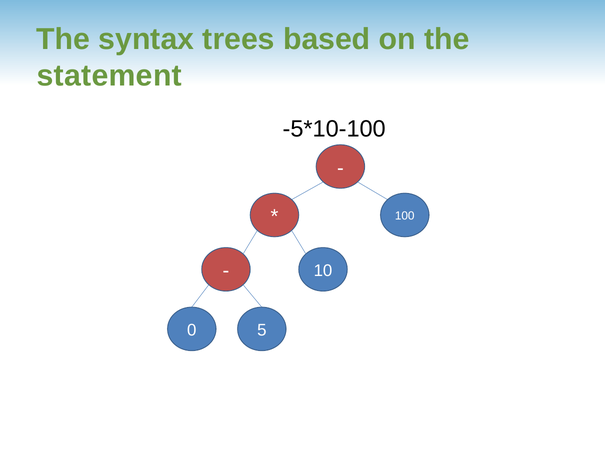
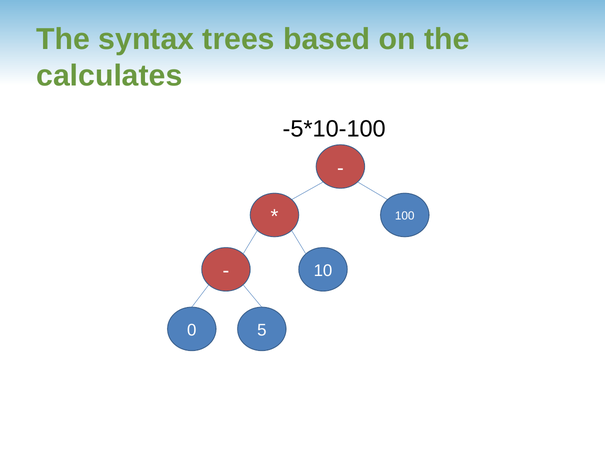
statement: statement -> calculates
